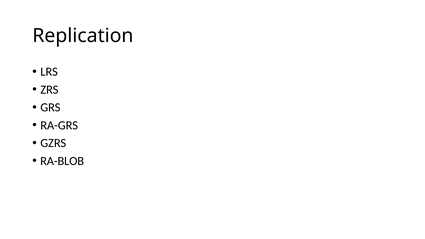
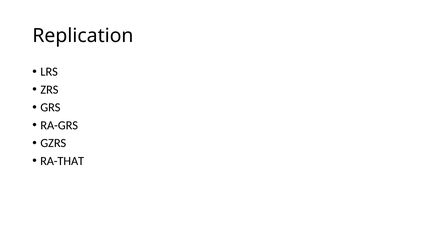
RA-BLOB: RA-BLOB -> RA-THAT
